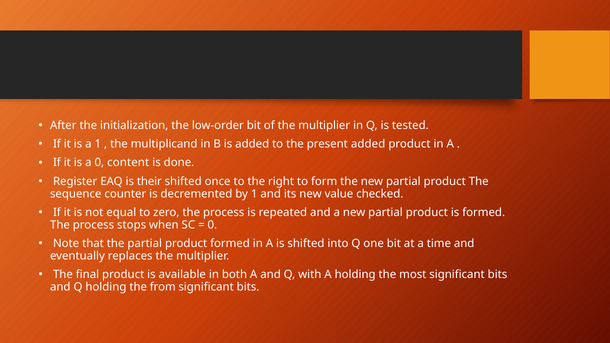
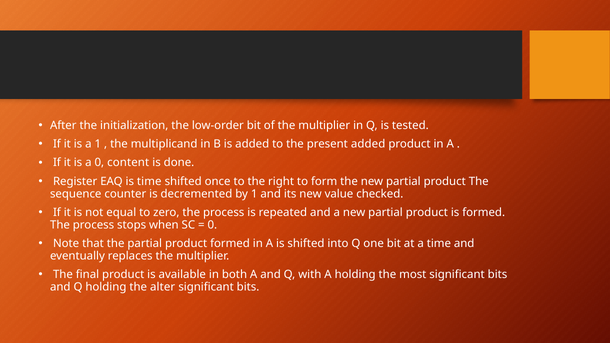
is their: their -> time
from: from -> alter
